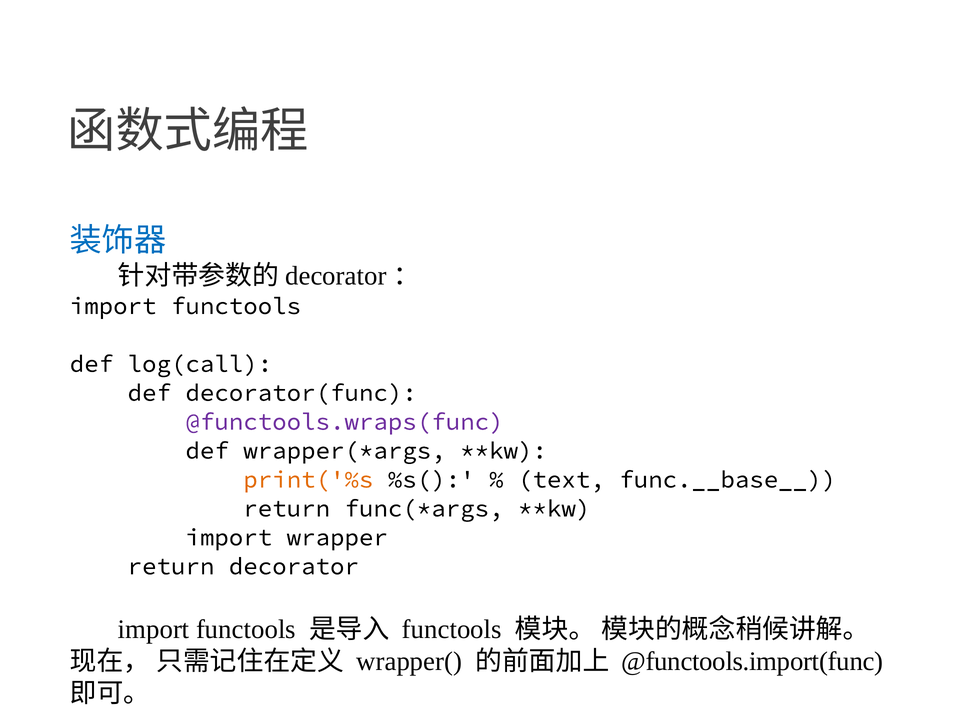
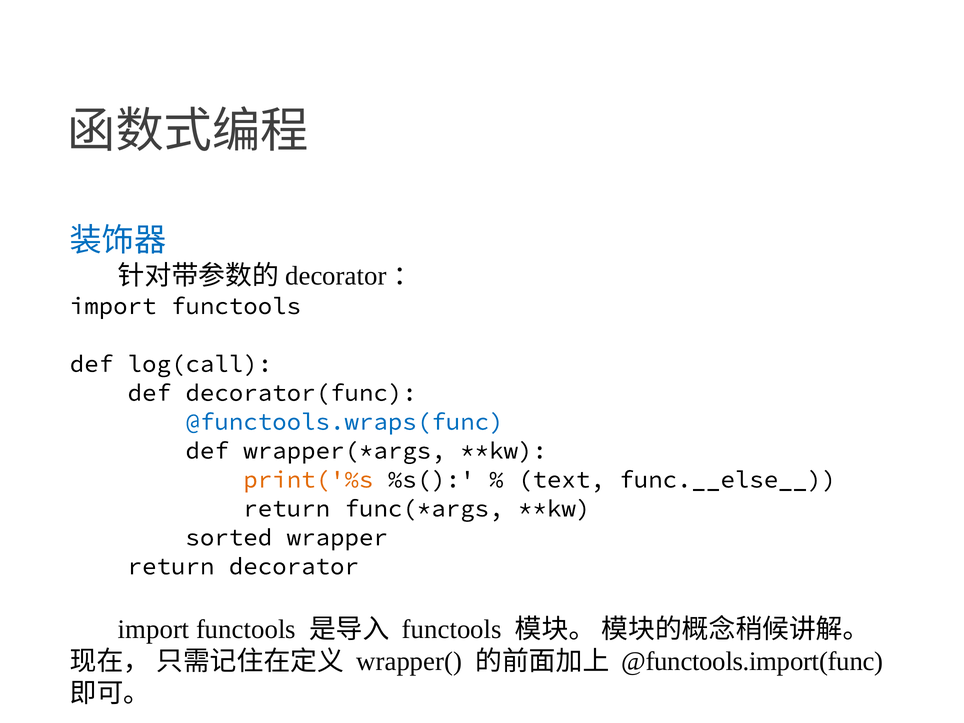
@functools.wraps(func colour: purple -> blue
func.__base__: func.__base__ -> func.__else__
import at (229, 537): import -> sorted
